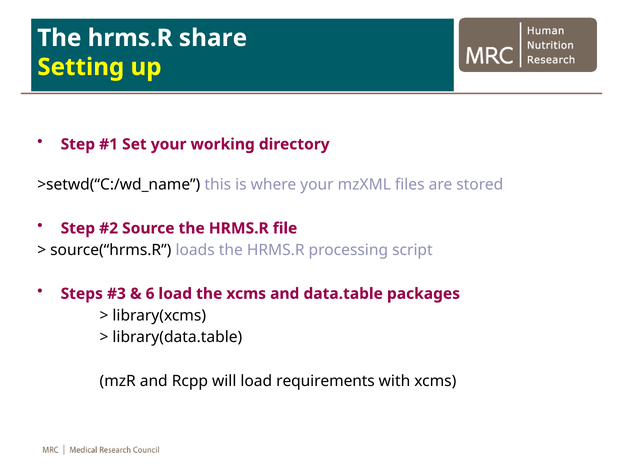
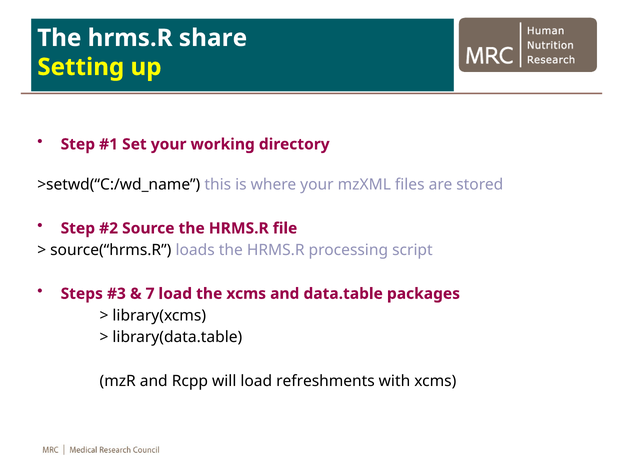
6: 6 -> 7
requirements: requirements -> refreshments
